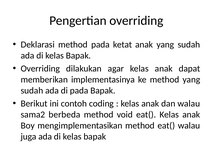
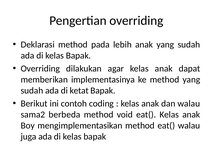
ketat: ketat -> lebih
di pada: pada -> ketat
